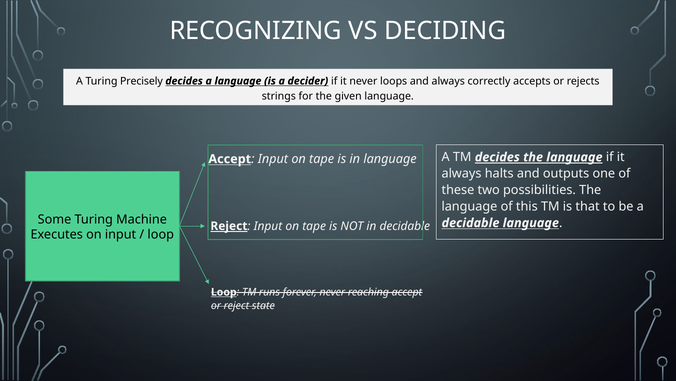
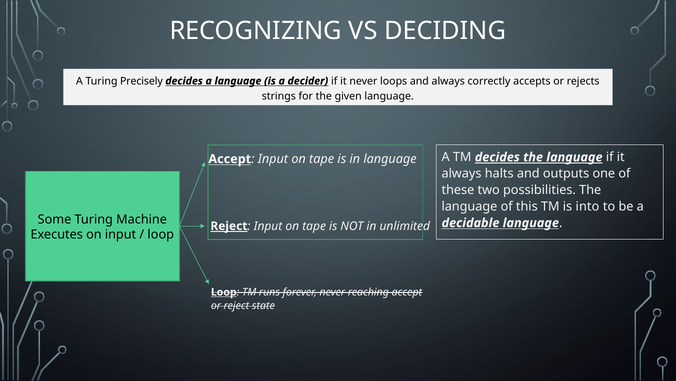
that: that -> into
in decidable: decidable -> unlimited
